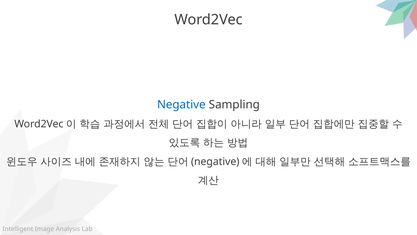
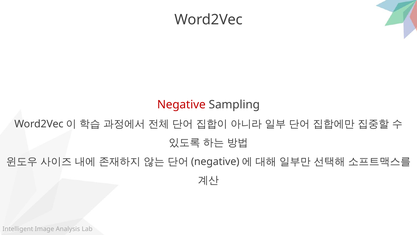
Negative colour: blue -> red
